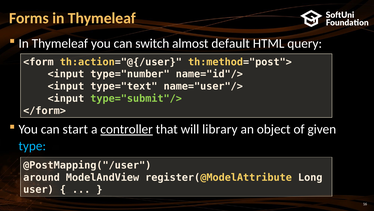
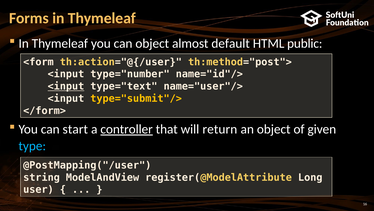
can switch: switch -> object
query: query -> public
<input at (66, 86) underline: none -> present
type="submit"/> colour: light green -> yellow
library: library -> return
around: around -> string
